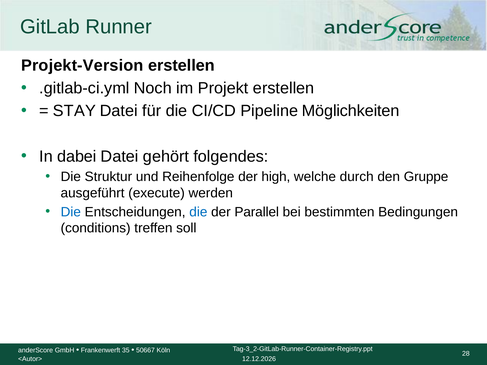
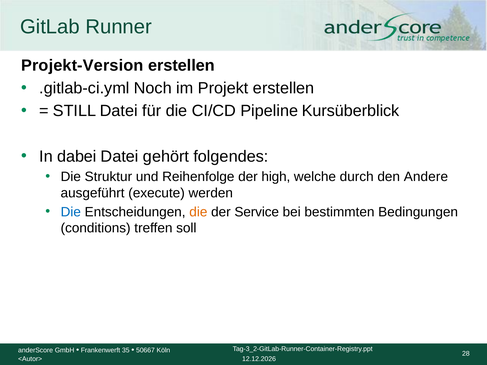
STAY: STAY -> STILL
Möglichkeiten: Möglichkeiten -> Kursüberblick
Gruppe: Gruppe -> Andere
die at (198, 212) colour: blue -> orange
Parallel: Parallel -> Service
